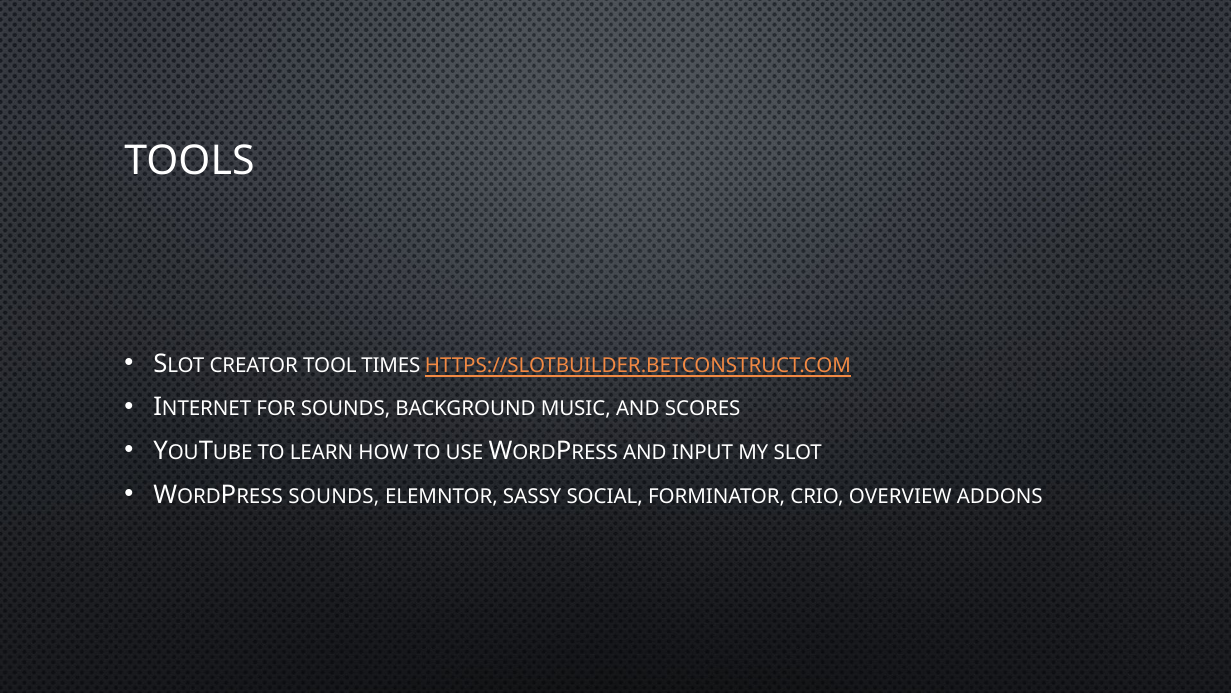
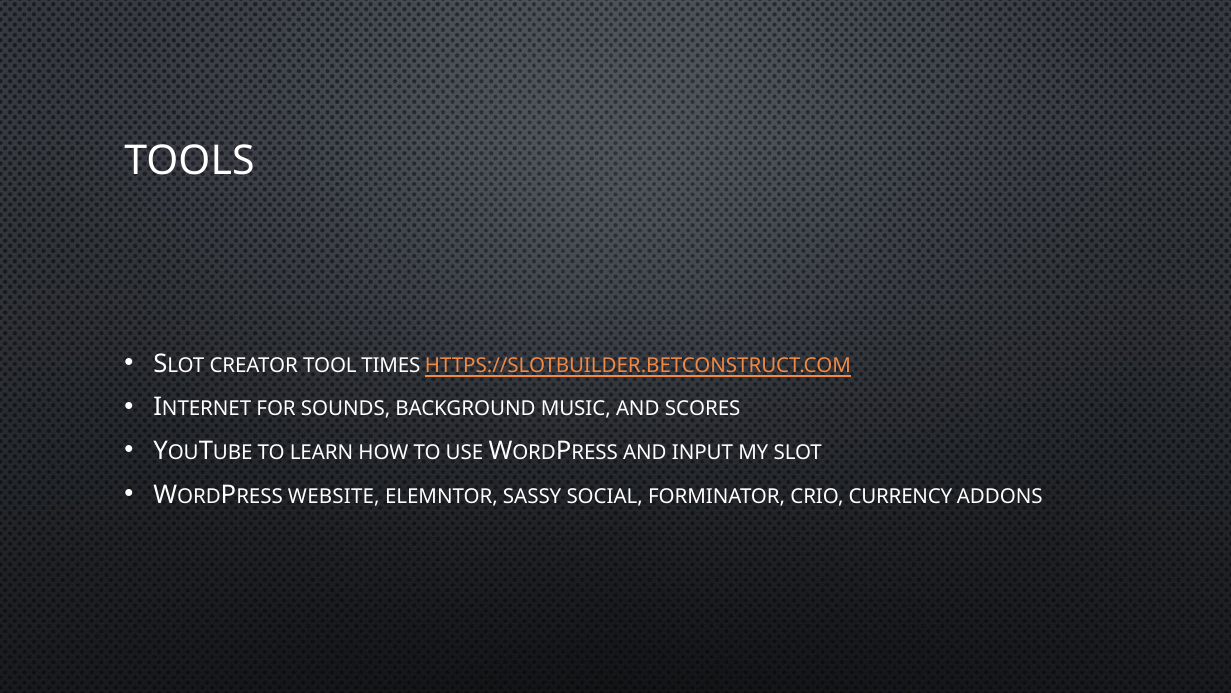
SOUNDS at (334, 496): SOUNDS -> WEBSITE
OVERVIEW: OVERVIEW -> CURRENCY
